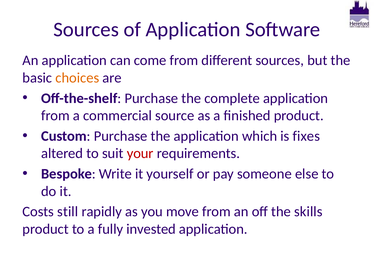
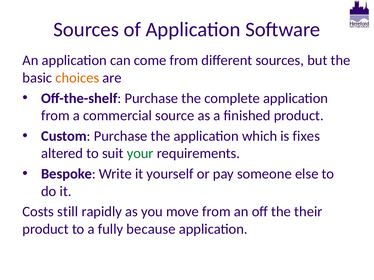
your colour: red -> green
skills: skills -> their
invested: invested -> because
